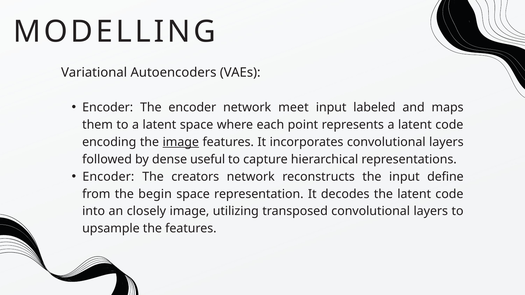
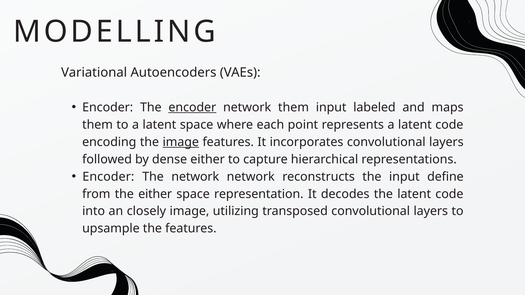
encoder at (192, 107) underline: none -> present
network meet: meet -> them
dense useful: useful -> either
The creators: creators -> network
the begin: begin -> either
